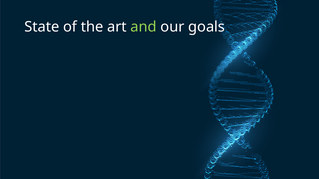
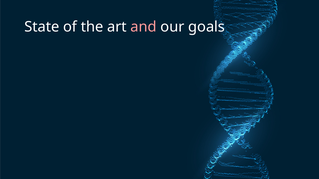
and colour: light green -> pink
